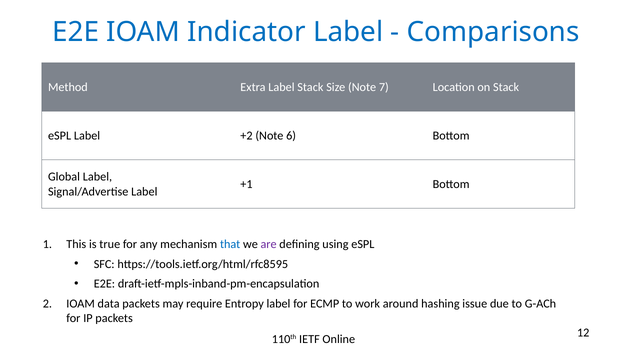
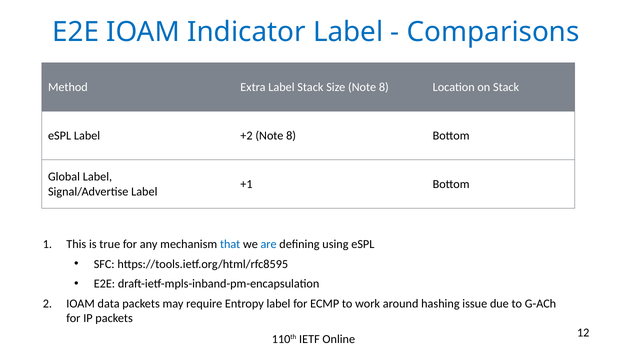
Size Note 7: 7 -> 8
+2 Note 6: 6 -> 8
are colour: purple -> blue
